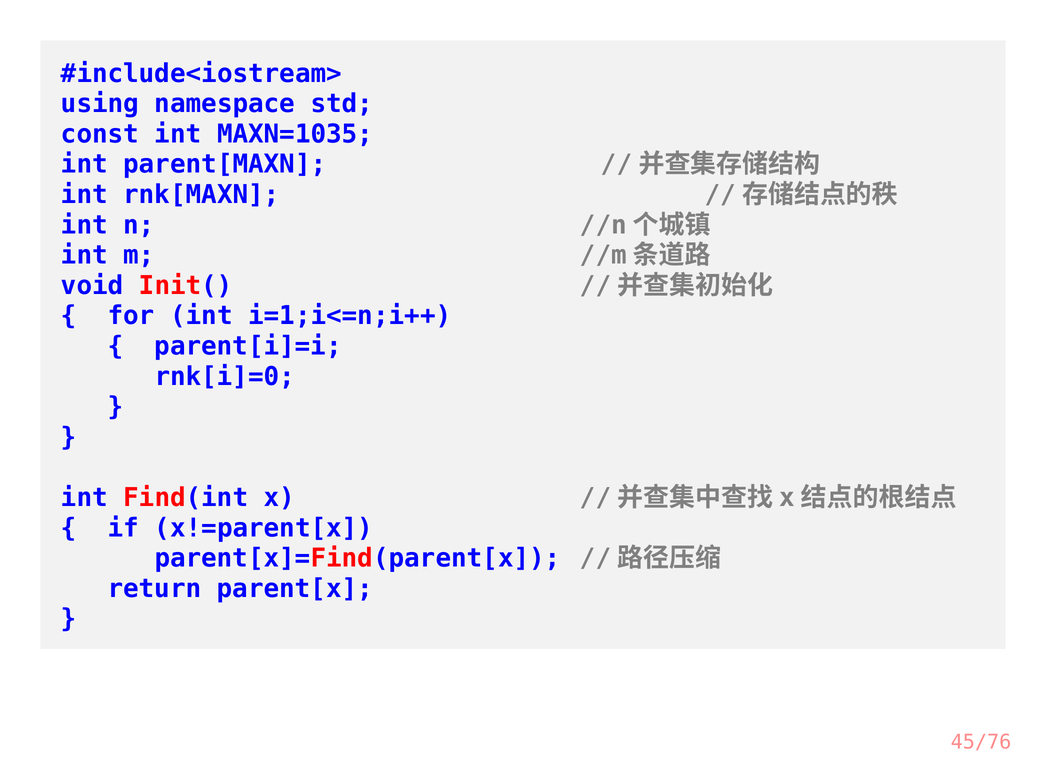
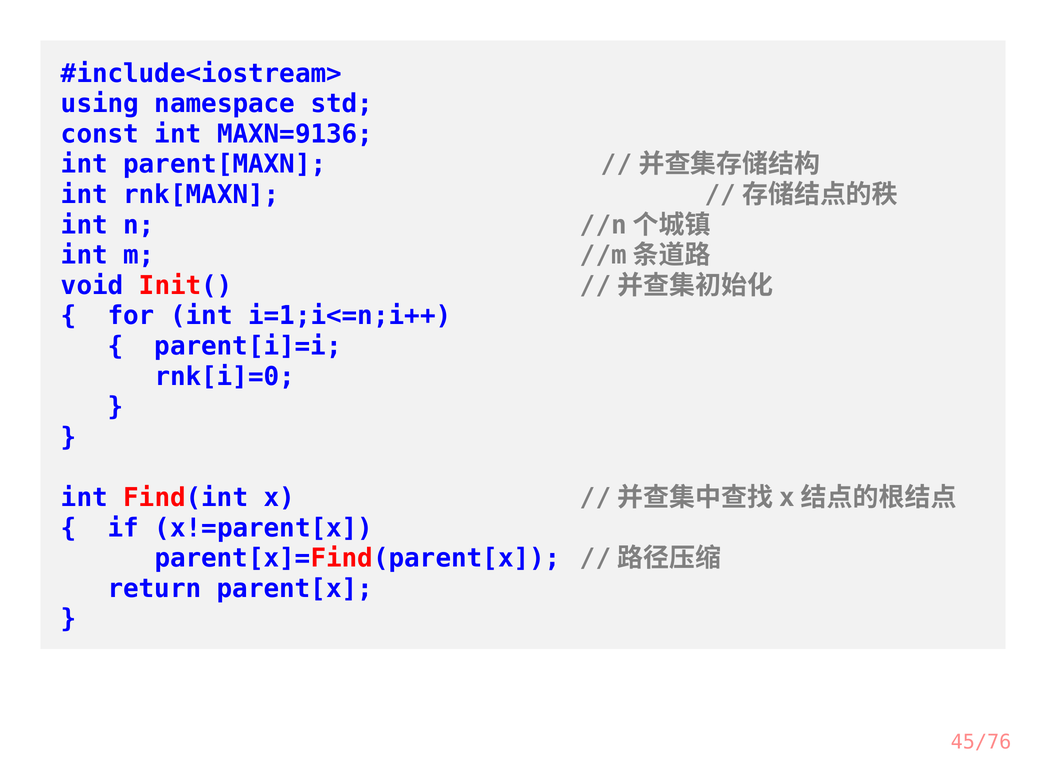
MAXN=1035: MAXN=1035 -> MAXN=9136
